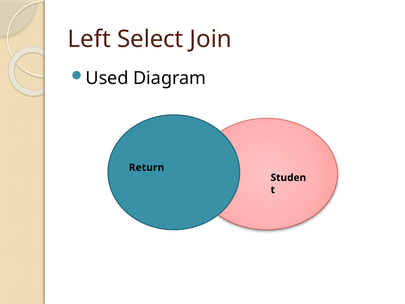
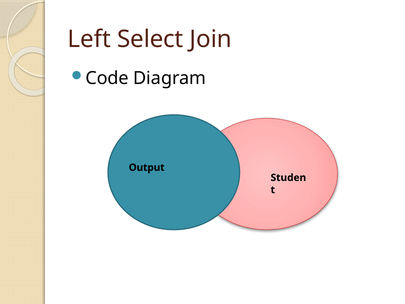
Used: Used -> Code
Return: Return -> Output
